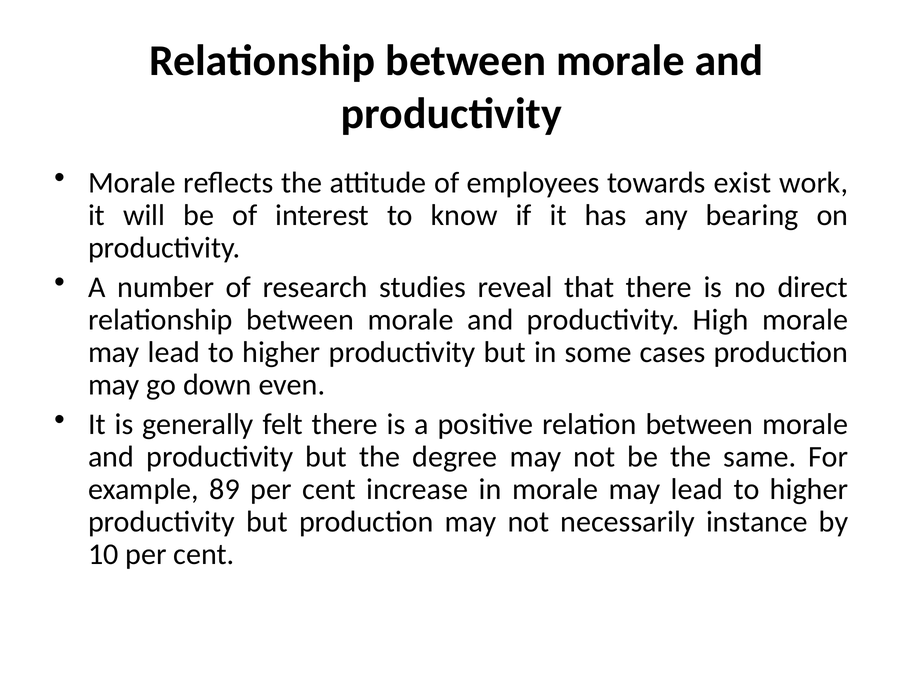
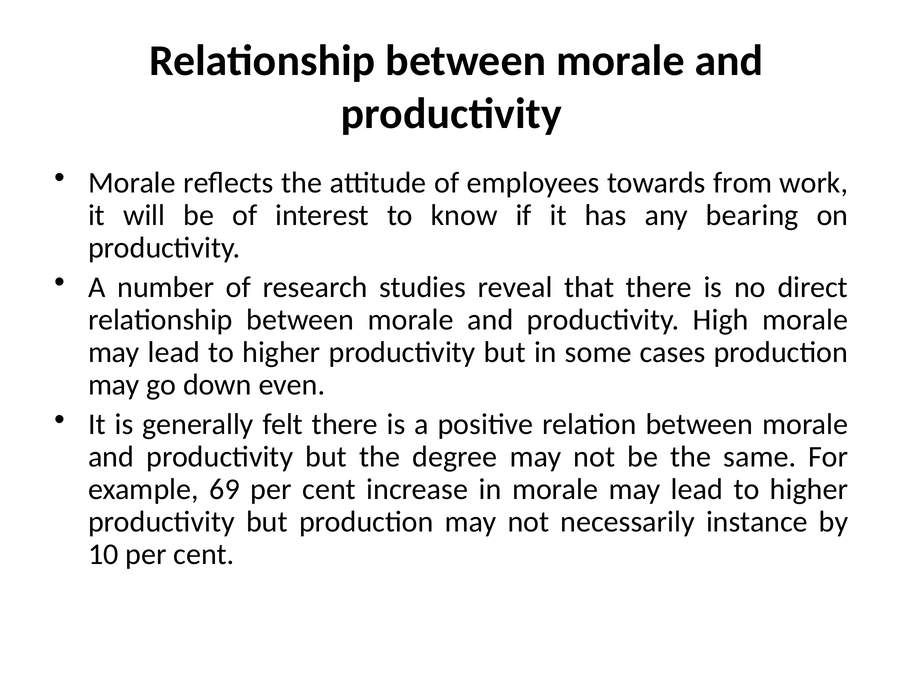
exist: exist -> from
89: 89 -> 69
